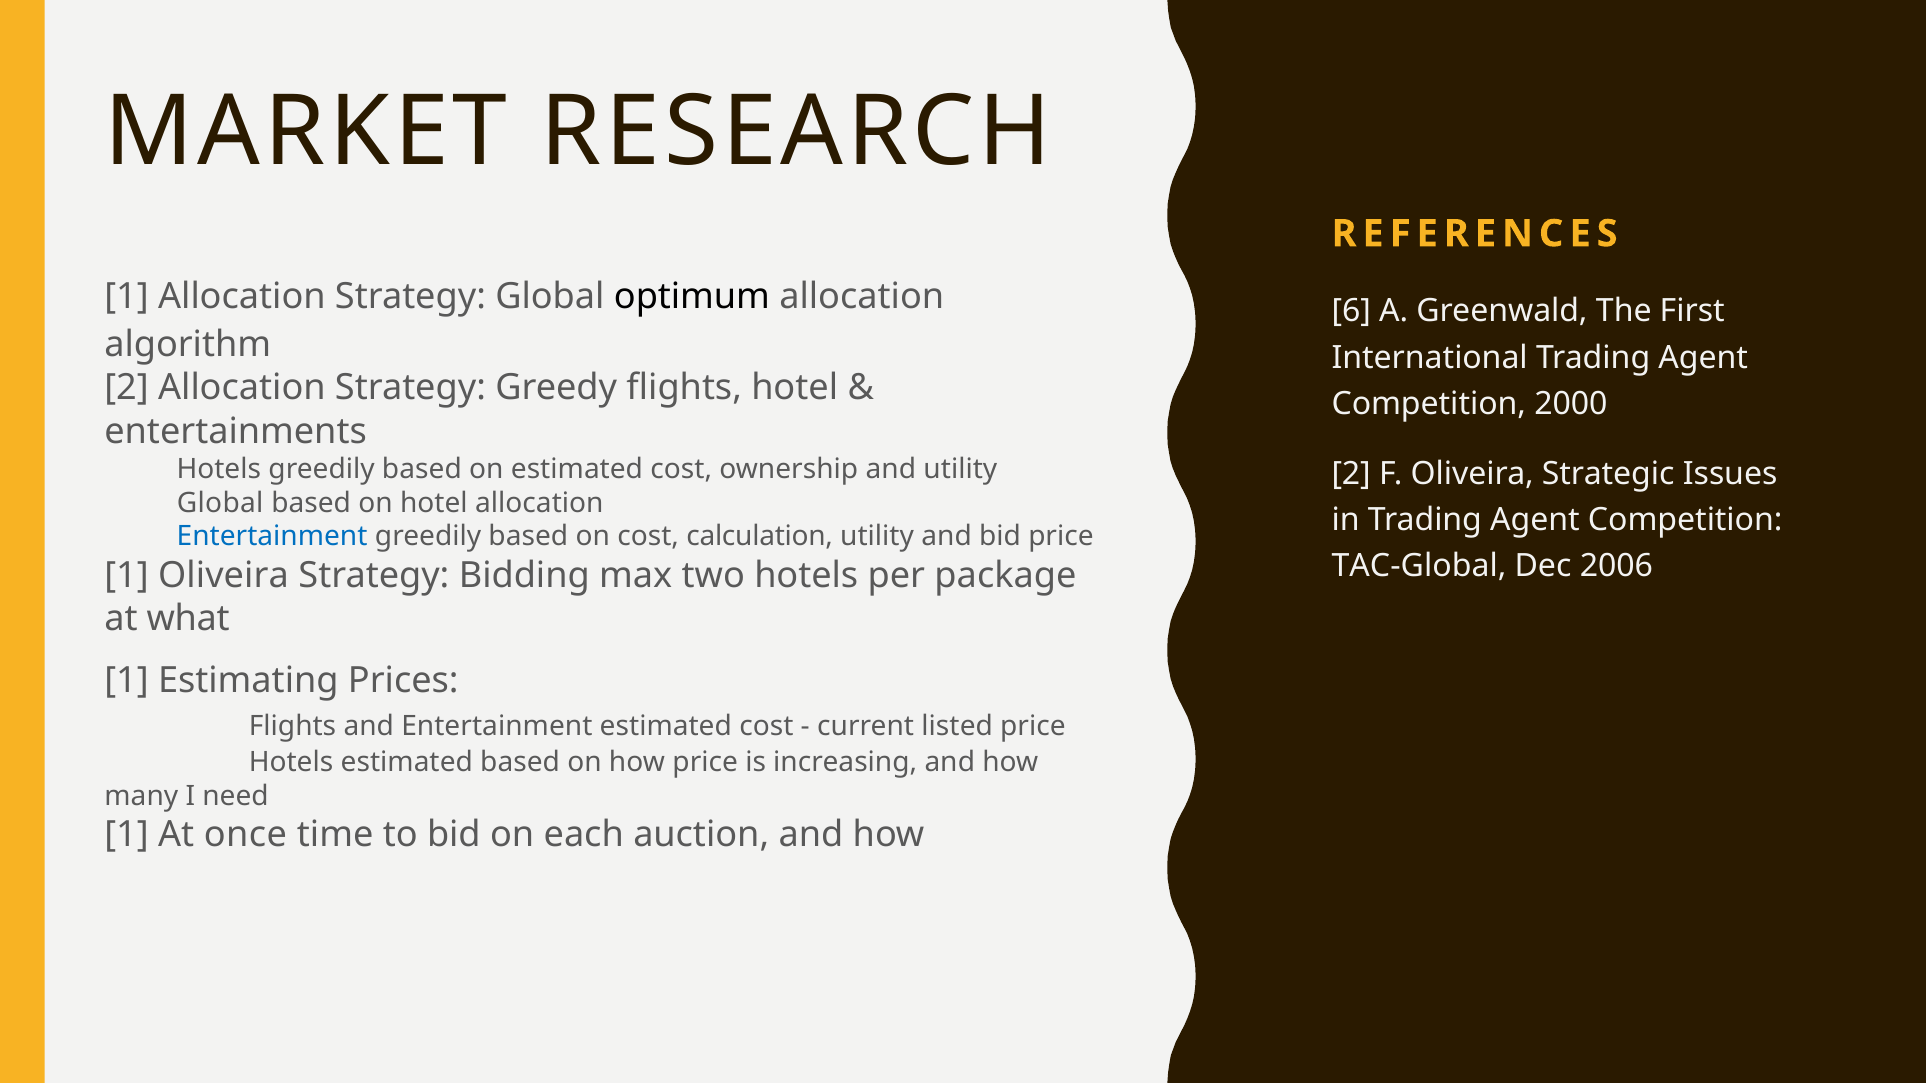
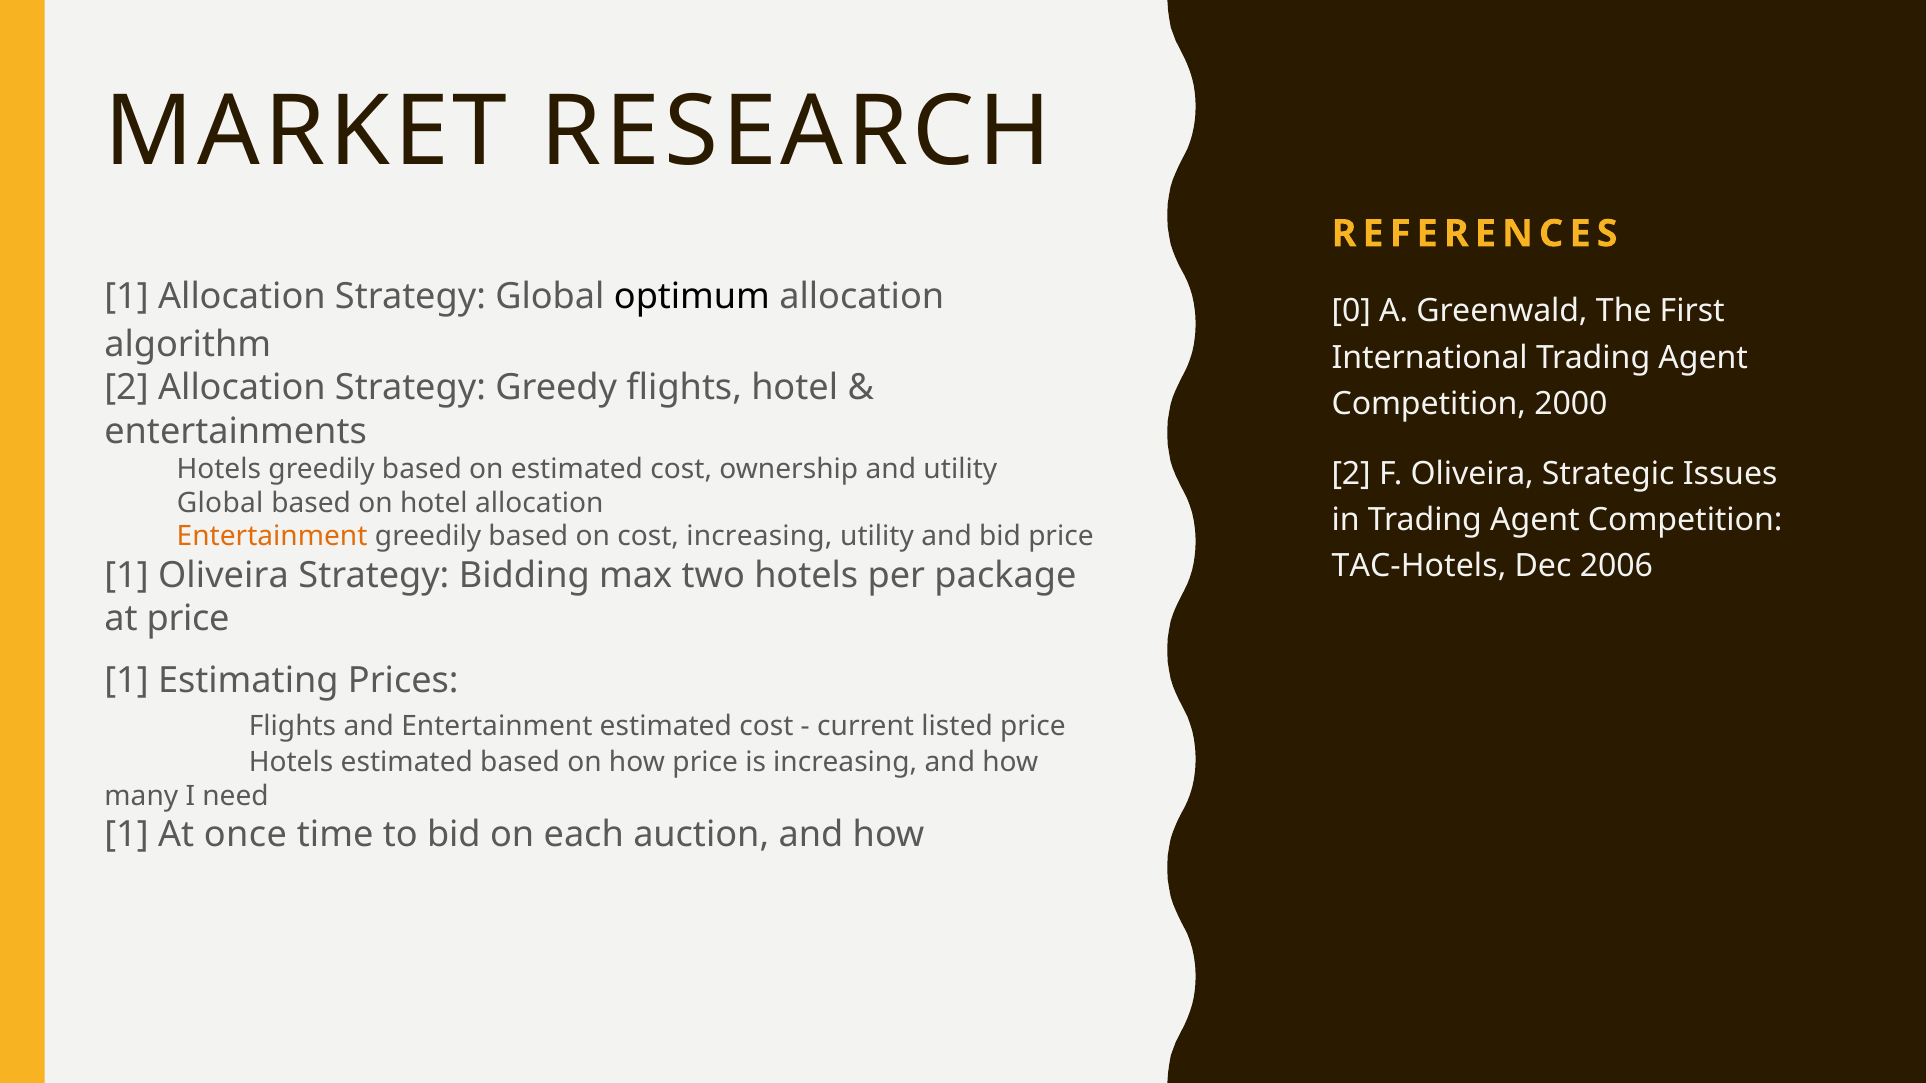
6: 6 -> 0
Entertainment at (272, 537) colour: blue -> orange
cost calculation: calculation -> increasing
TAC-Global: TAC-Global -> TAC-Hotels
at what: what -> price
